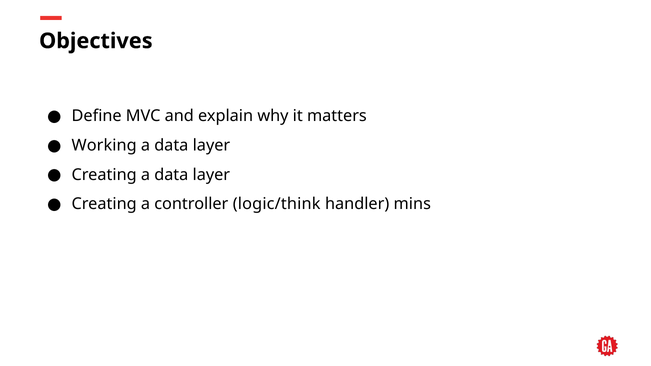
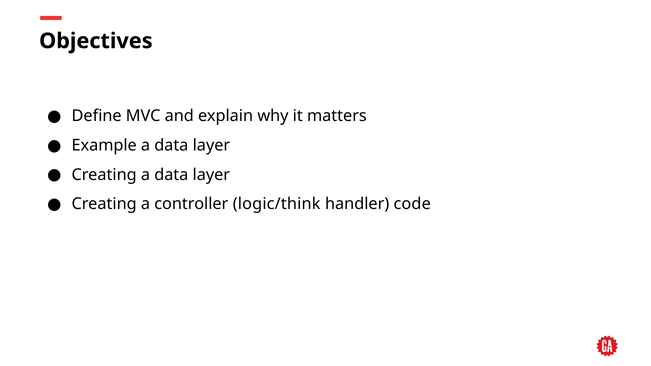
Working: Working -> Example
mins: mins -> code
